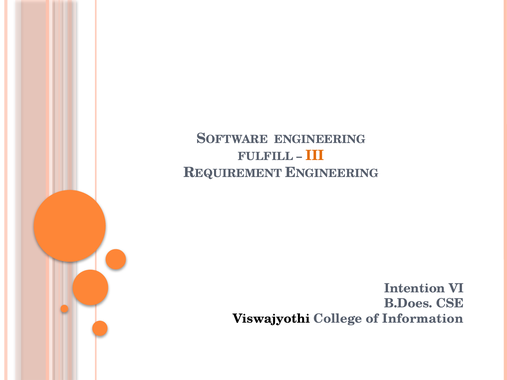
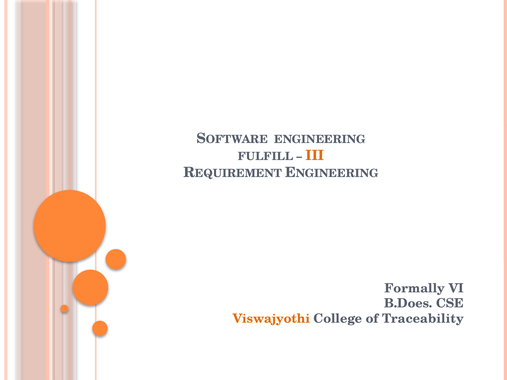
Intention: Intention -> Formally
Viswajyothi colour: black -> orange
Information: Information -> Traceability
